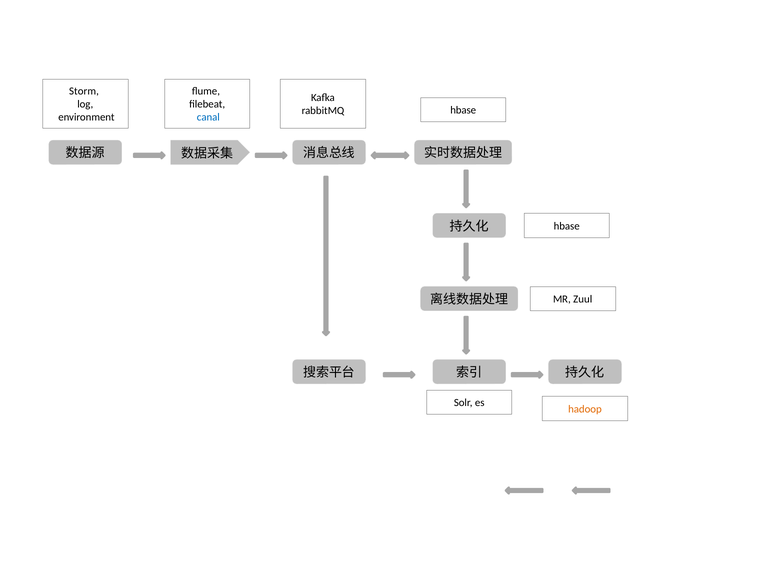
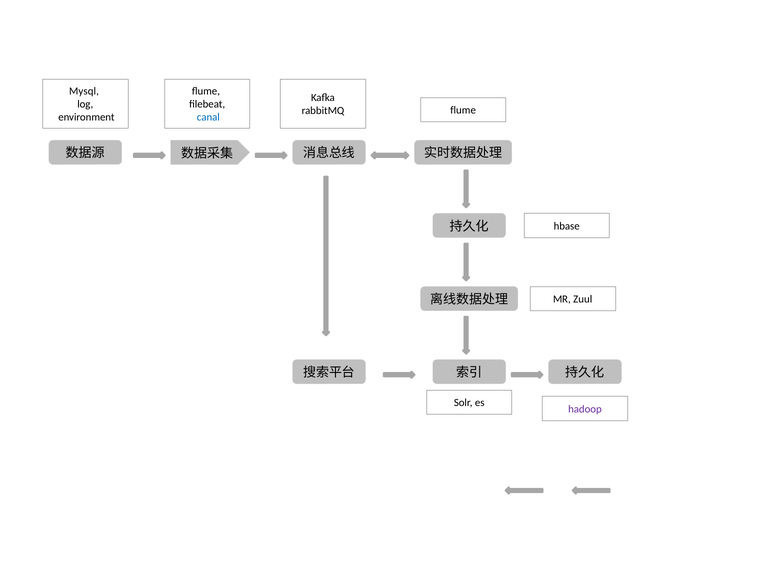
Storm: Storm -> Mysql
rabbitMQ hbase: hbase -> flume
hadoop colour: orange -> purple
